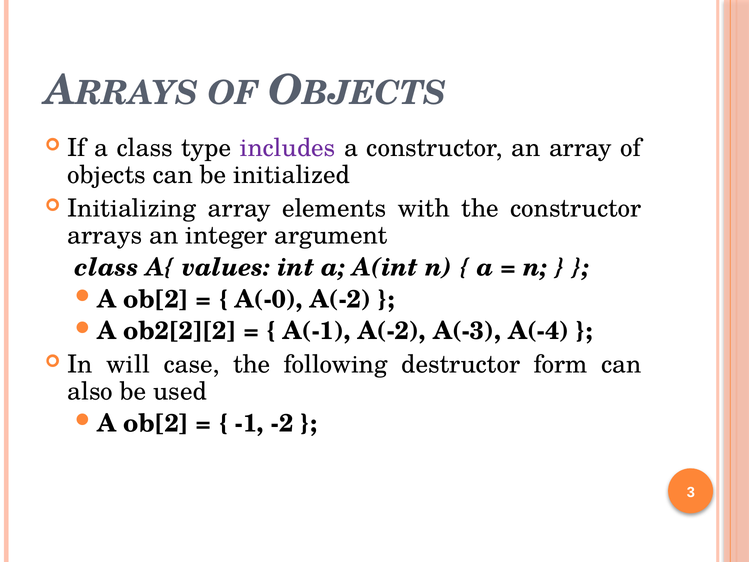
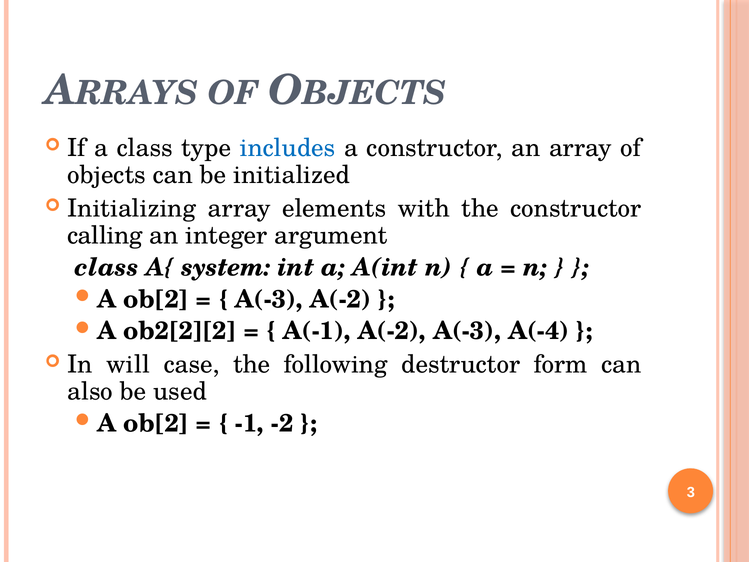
includes colour: purple -> blue
arrays: arrays -> calling
values: values -> system
A(-0 at (269, 299): A(-0 -> A(-3
